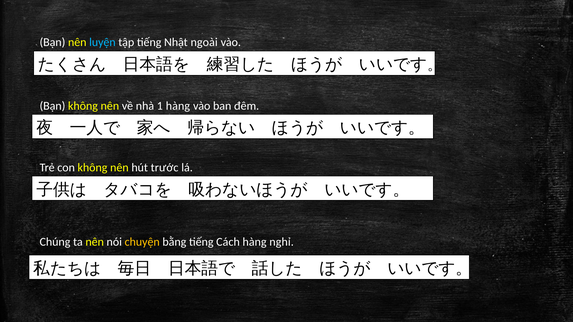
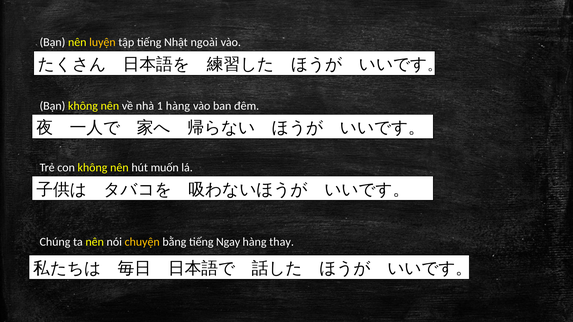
luyện colour: light blue -> yellow
trước: trước -> muốn
Cách: Cách -> Ngay
nghỉ: nghỉ -> thay
